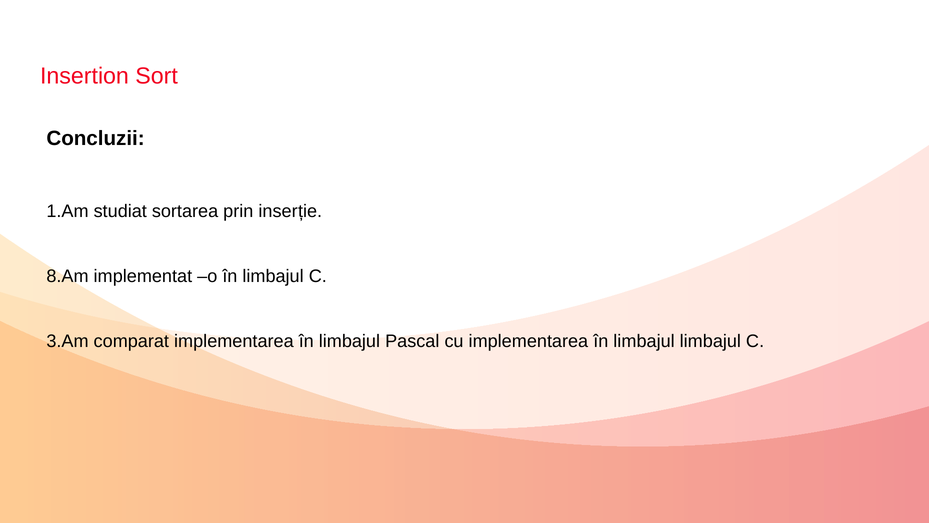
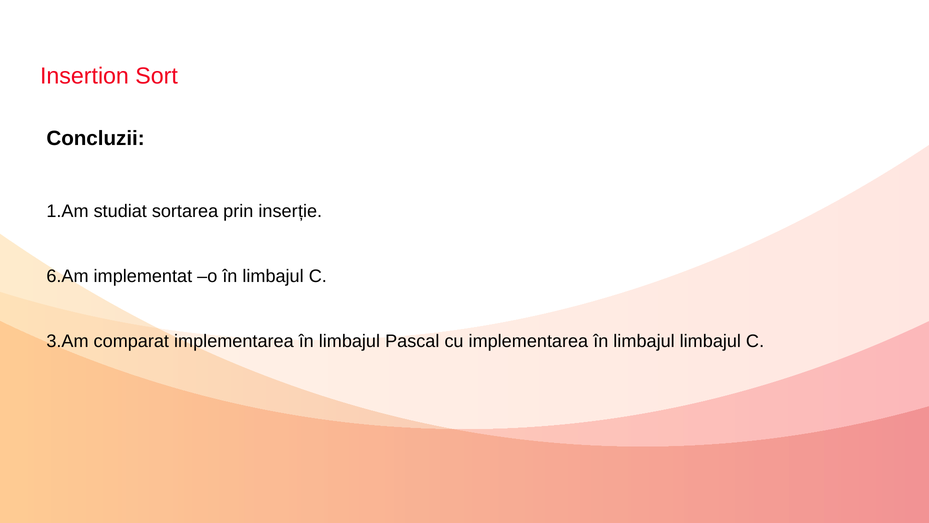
8.Am: 8.Am -> 6.Am
